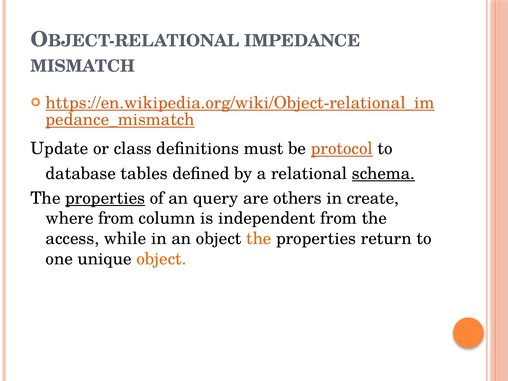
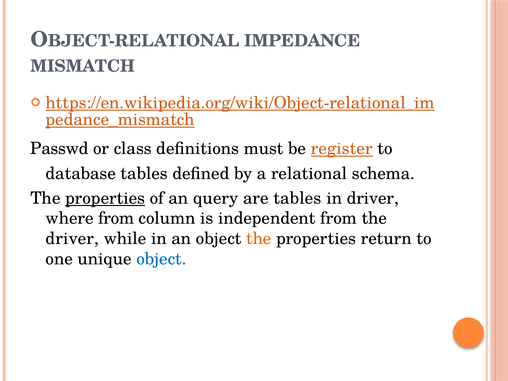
Update: Update -> Passwd
protocol: protocol -> register
schema underline: present -> none
are others: others -> tables
in create: create -> driver
access at (72, 239): access -> driver
object at (161, 259) colour: orange -> blue
